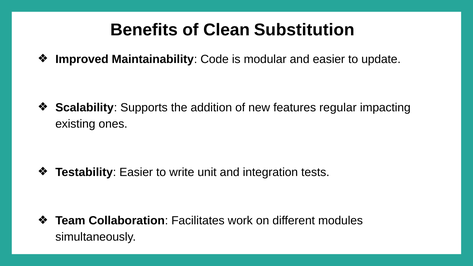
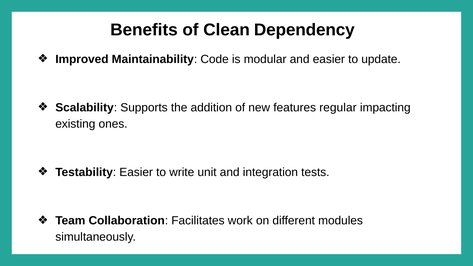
Substitution: Substitution -> Dependency
